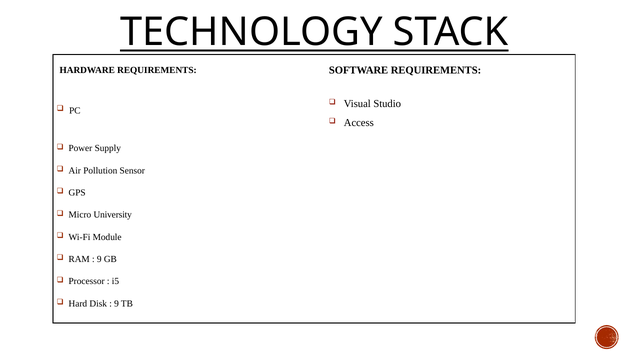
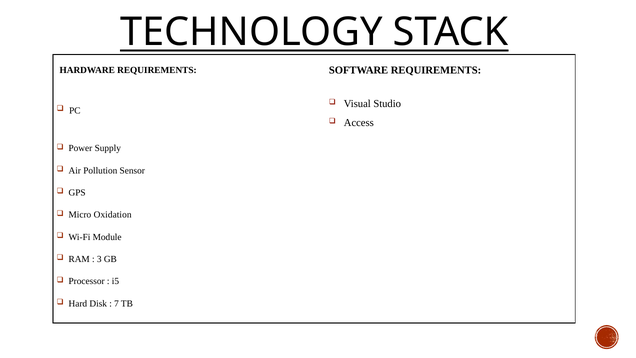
University: University -> Oxidation
9 at (99, 259): 9 -> 3
9 at (117, 303): 9 -> 7
